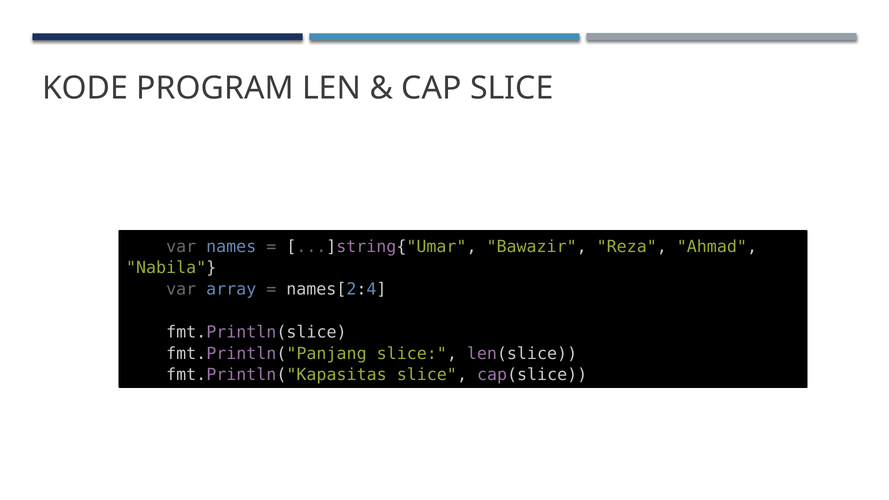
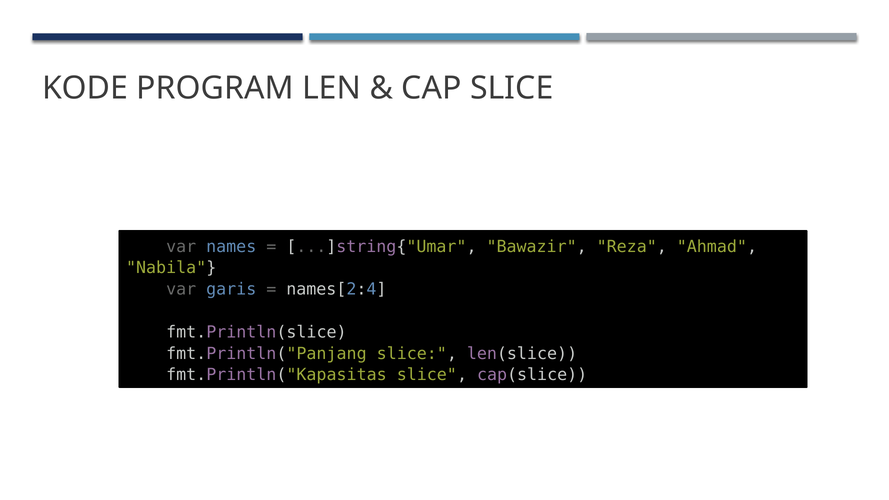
array: array -> garis
